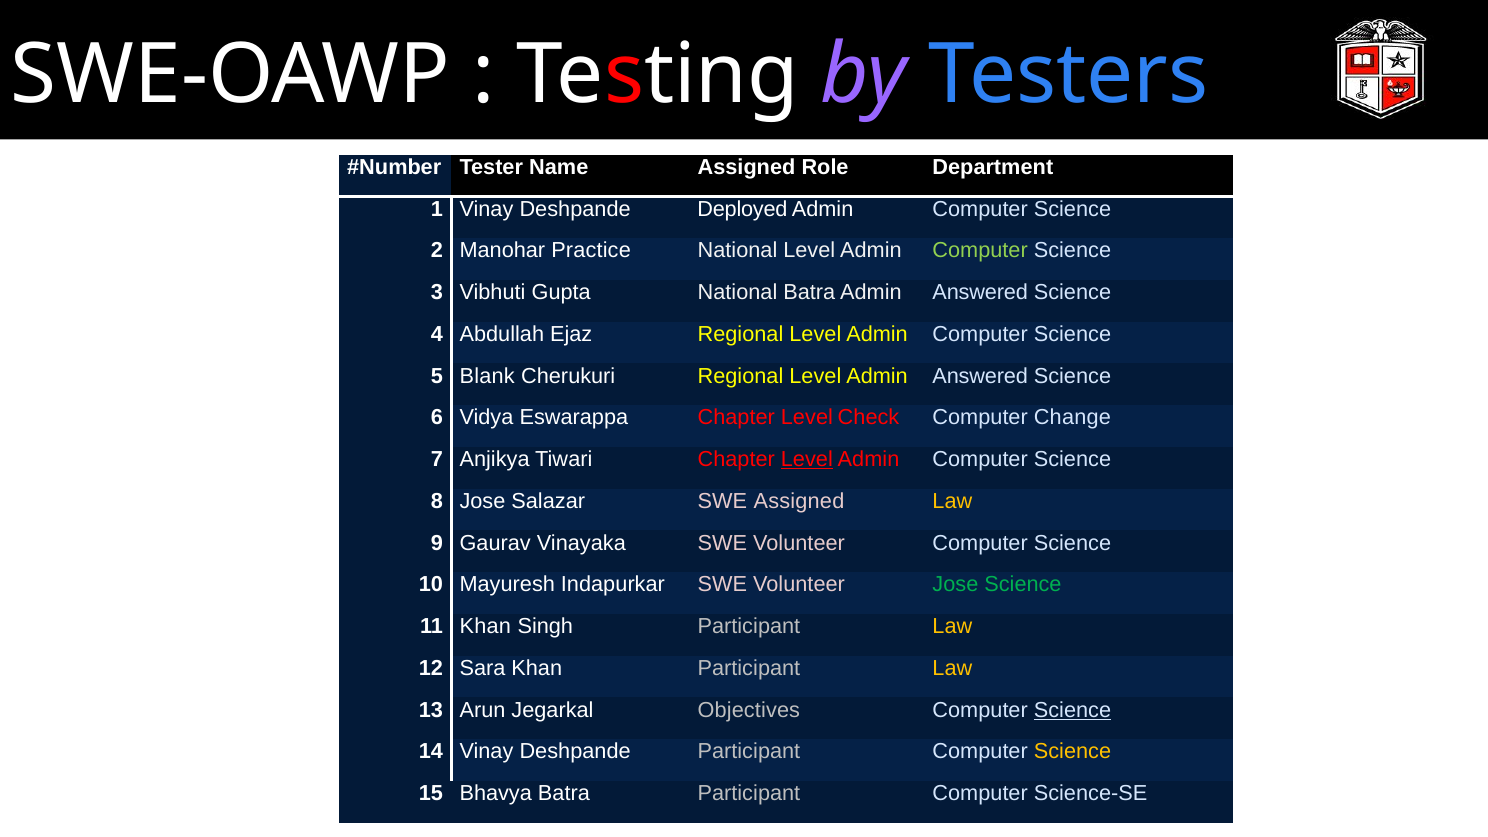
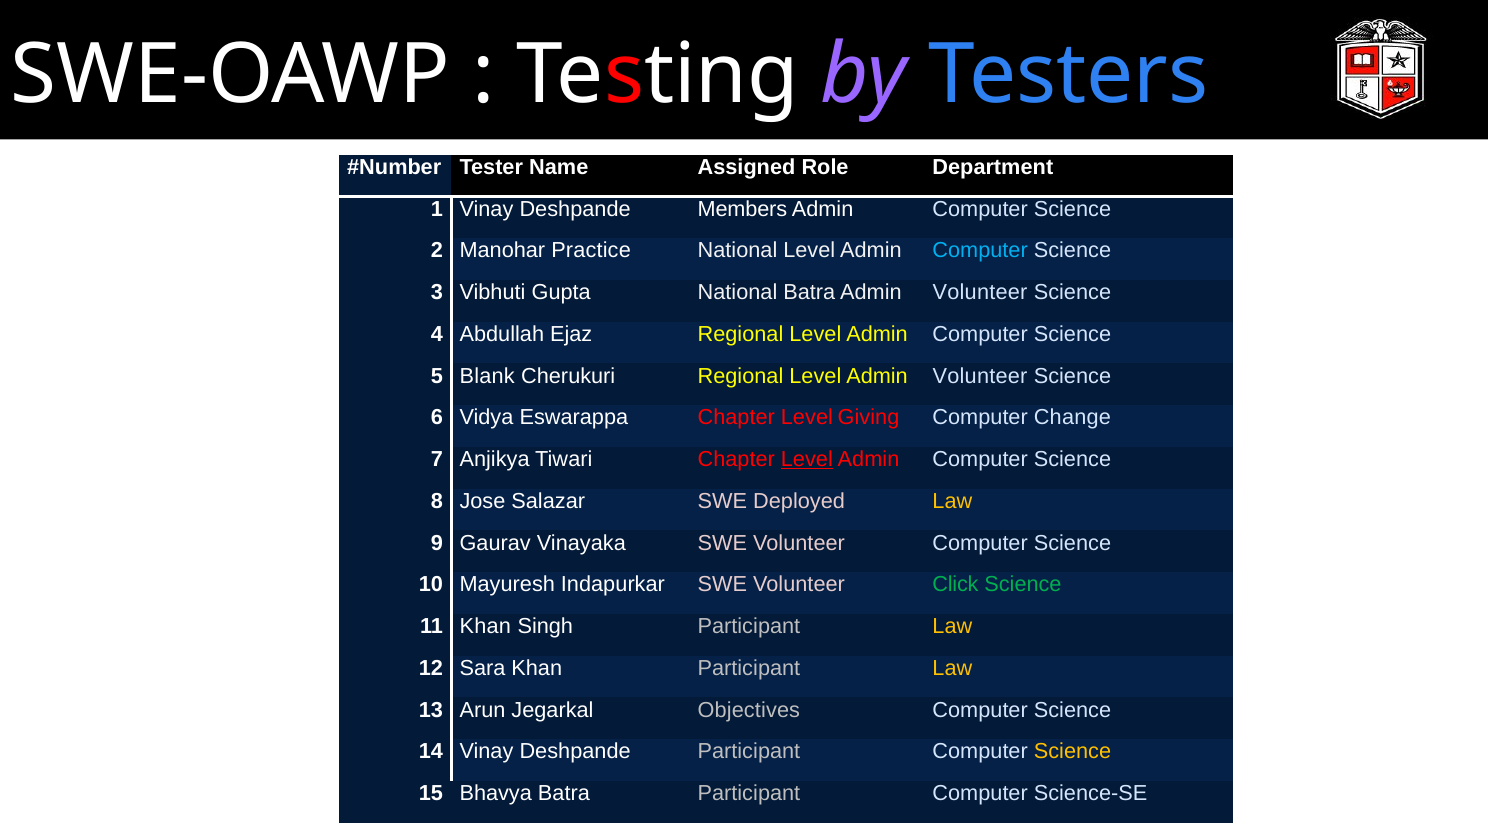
Deployed: Deployed -> Members
Computer at (980, 251) colour: light green -> light blue
Answered at (980, 292): Answered -> Volunteer
Level Admin Answered: Answered -> Volunteer
Check: Check -> Giving
SWE Assigned: Assigned -> Deployed
Volunteer Jose: Jose -> Click
Science at (1072, 710) underline: present -> none
